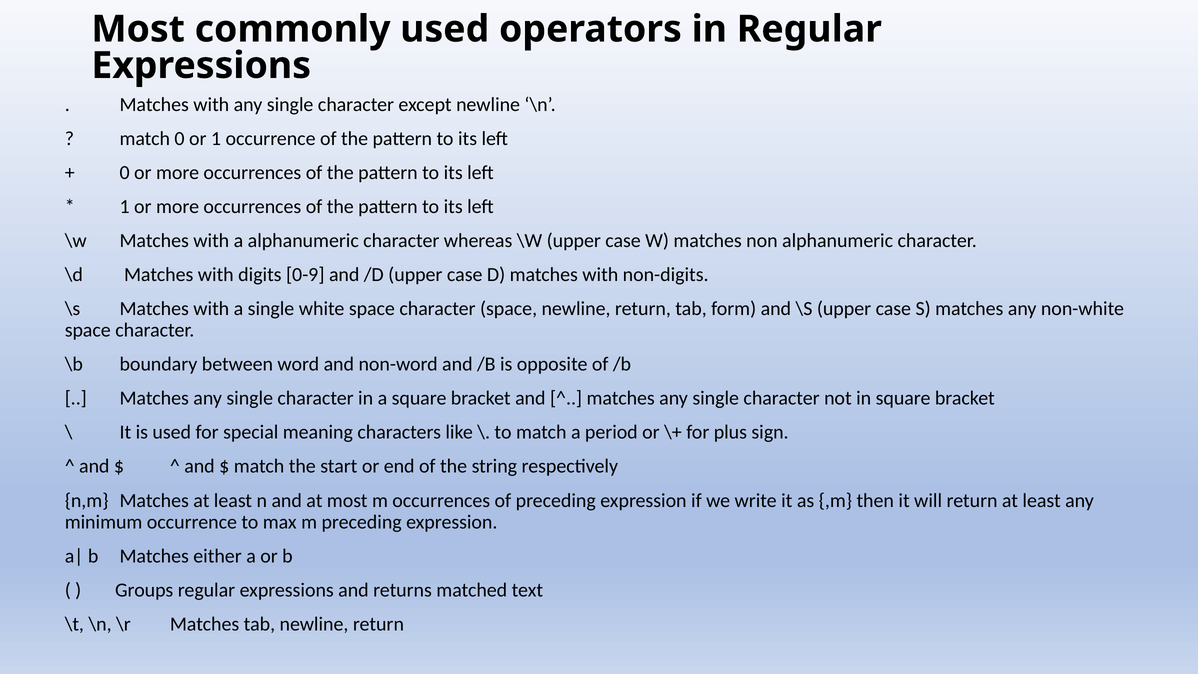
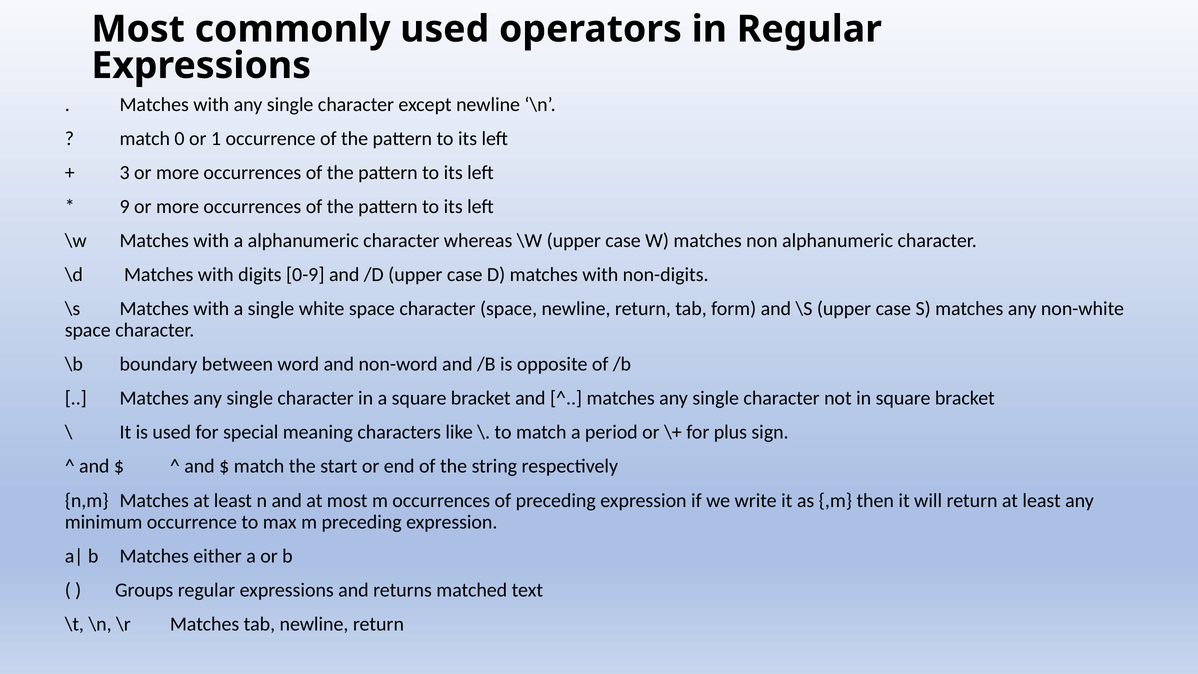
0 at (125, 173): 0 -> 3
1 at (125, 207): 1 -> 9
